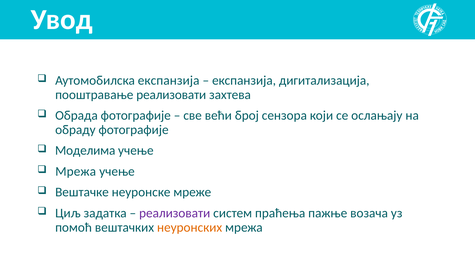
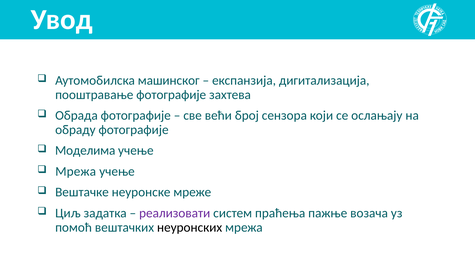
Аутомобилска експанзија: експанзија -> машинског
пооштравање реализовати: реализовати -> фотографије
неуронских colour: orange -> black
